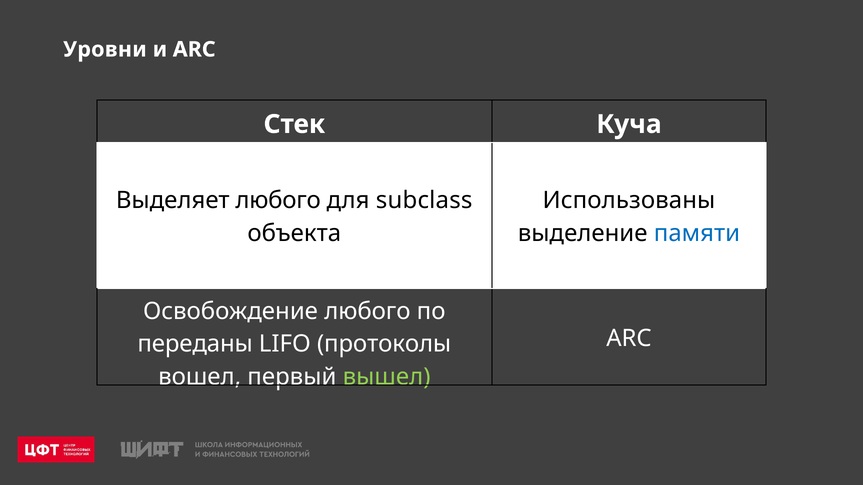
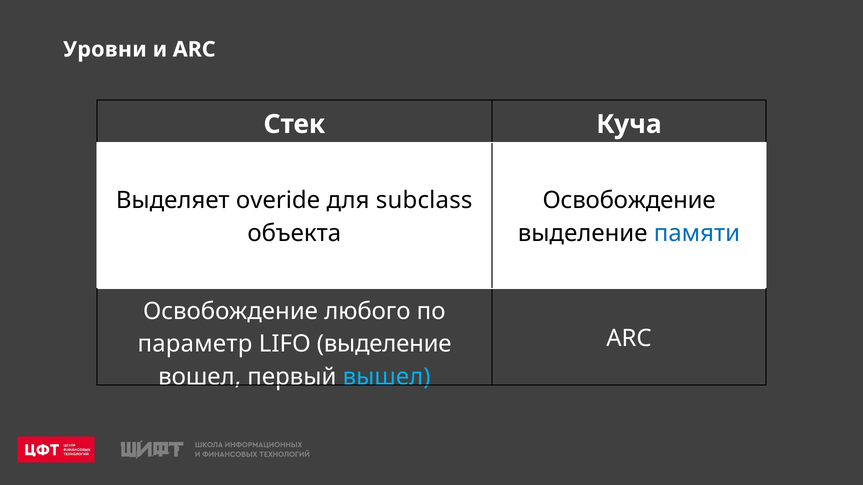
Выделяет любого: любого -> overide
Использованы at (629, 201): Использованы -> Освобождение
переданы: переданы -> параметр
LIFO протоколы: протоколы -> выделение
вышел colour: light green -> light blue
